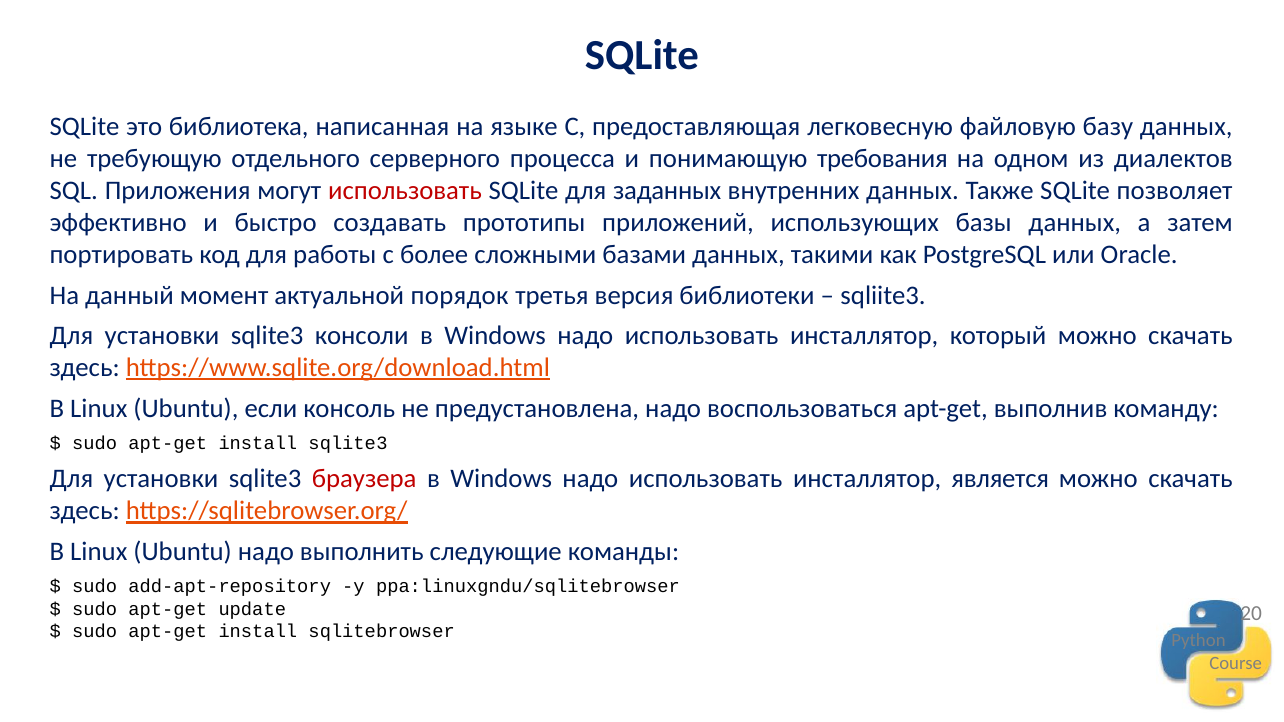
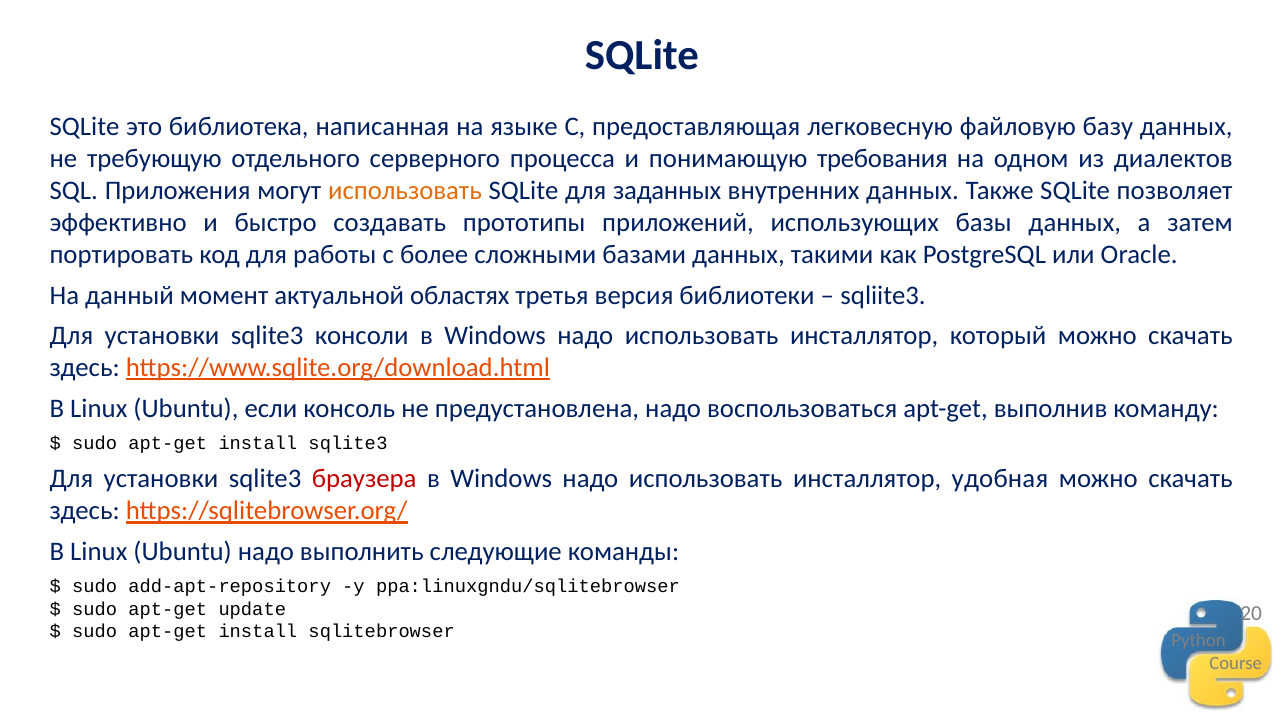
использовать at (405, 191) colour: red -> orange
порядок: порядок -> областях
является: является -> удобная
